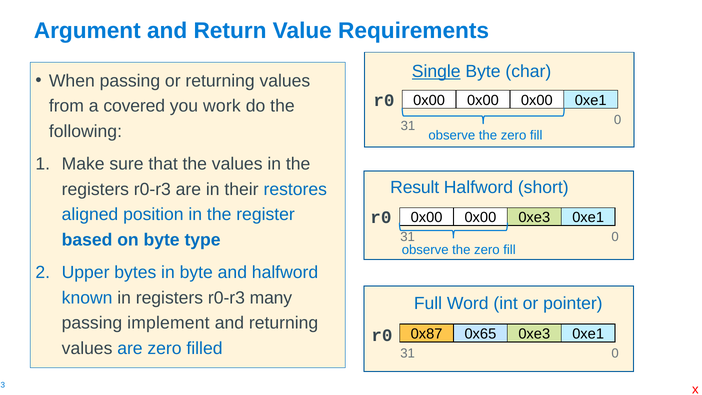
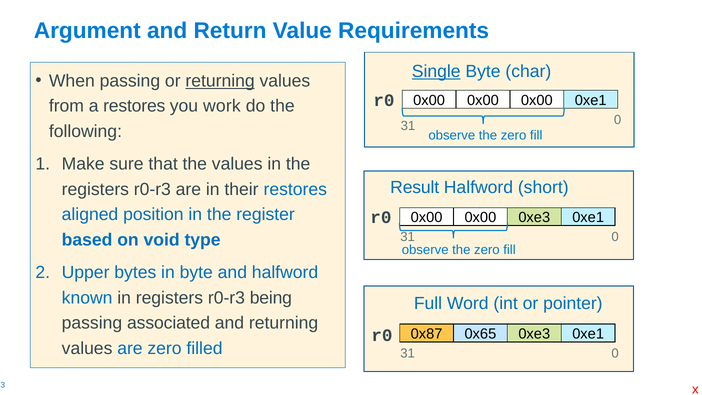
returning at (220, 81) underline: none -> present
a covered: covered -> restores
on byte: byte -> void
many: many -> being
implement: implement -> associated
